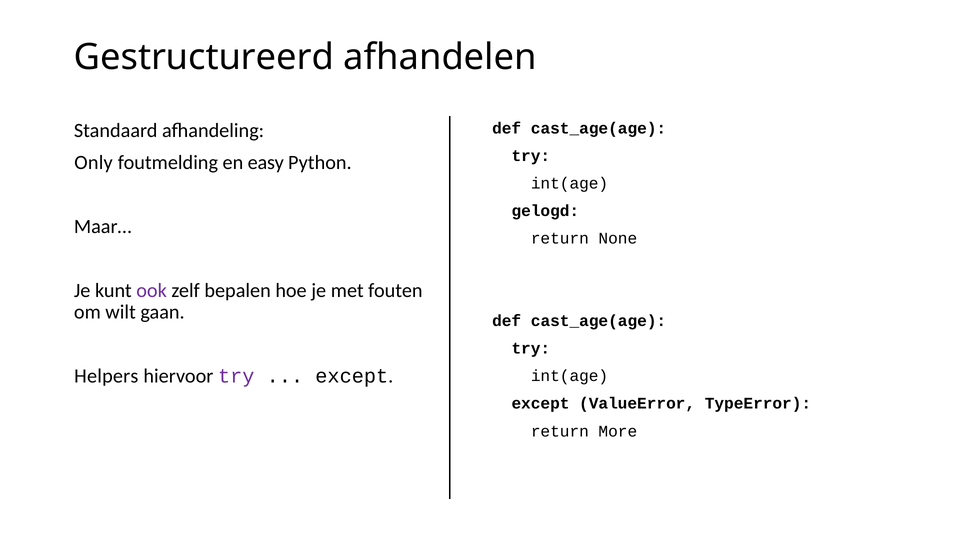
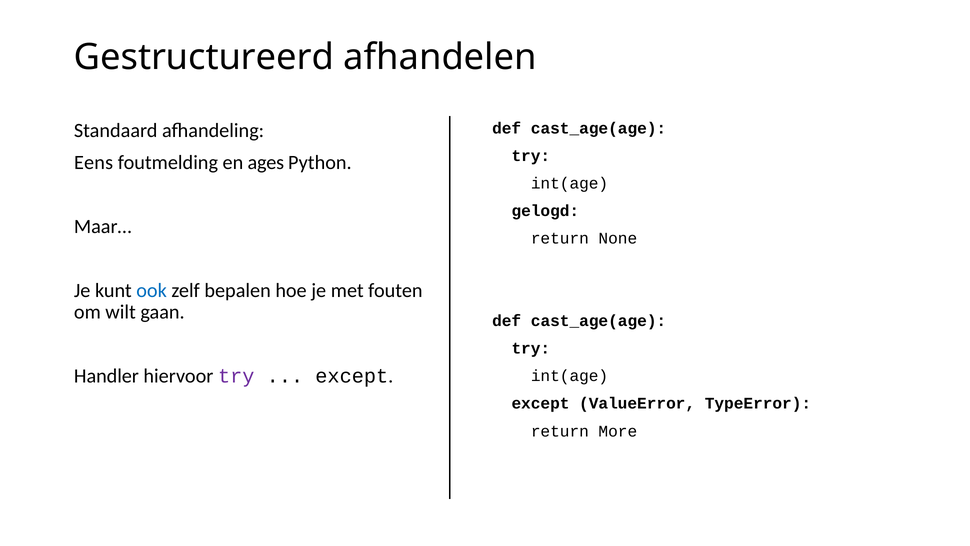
Only: Only -> Eens
easy: easy -> ages
ook colour: purple -> blue
Helpers: Helpers -> Handler
